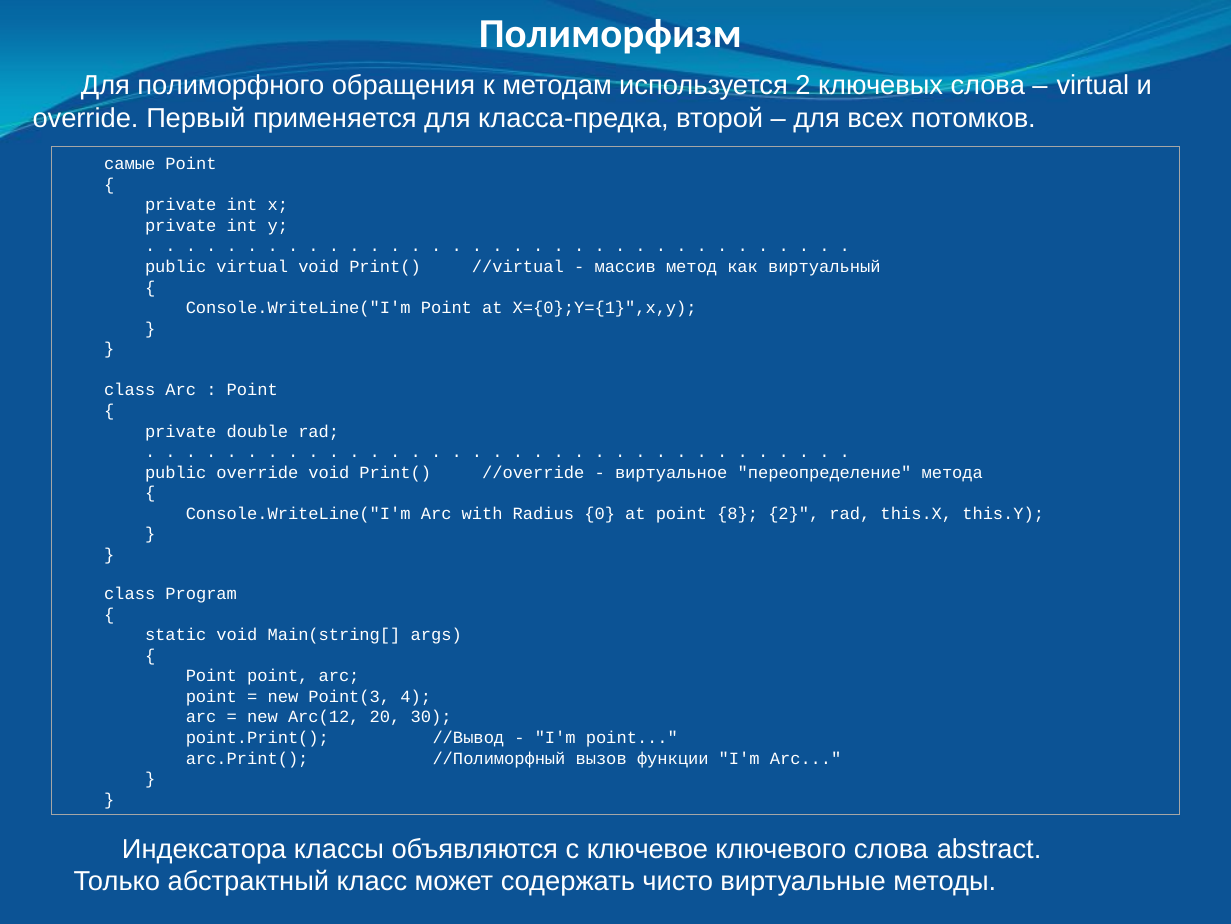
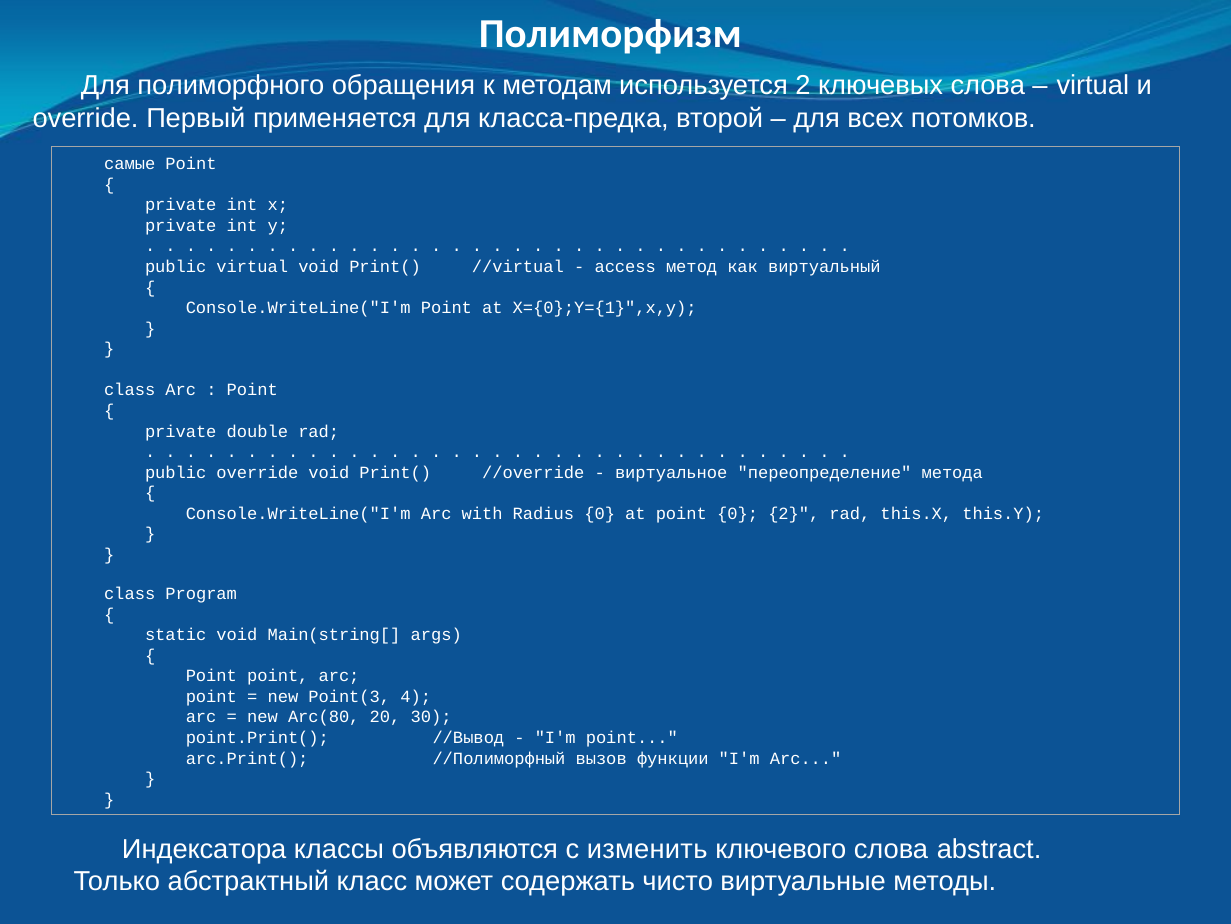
массив: массив -> access
point 8: 8 -> 0
Arc(12: Arc(12 -> Arc(80
ключевое: ключевое -> изменить
